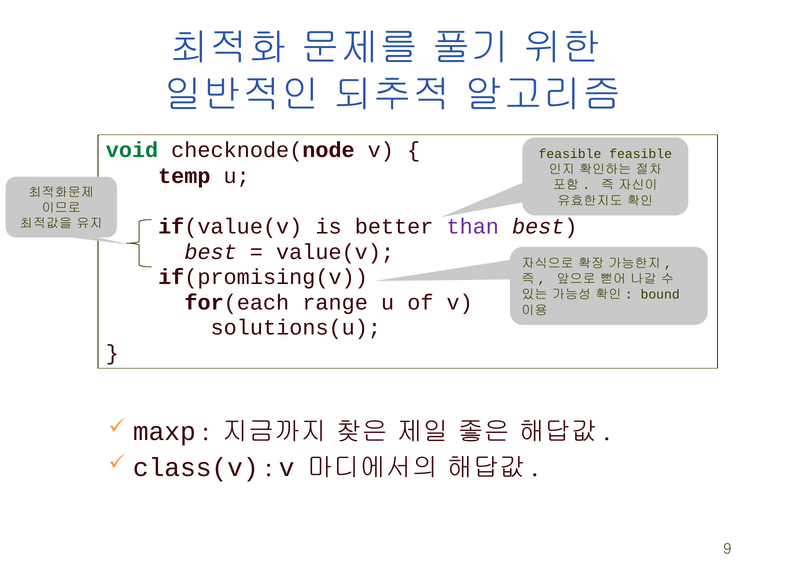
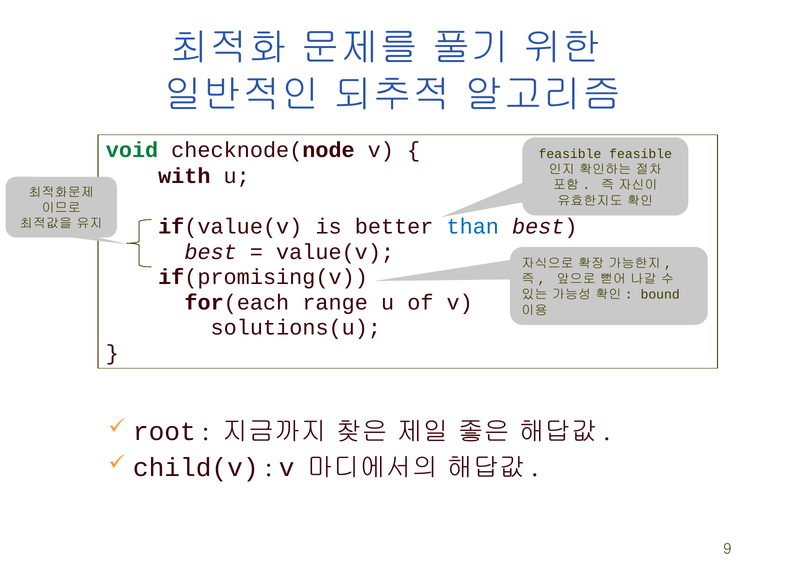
temp: temp -> with
than colour: purple -> blue
maxp: maxp -> root
class(v: class(v -> child(v
